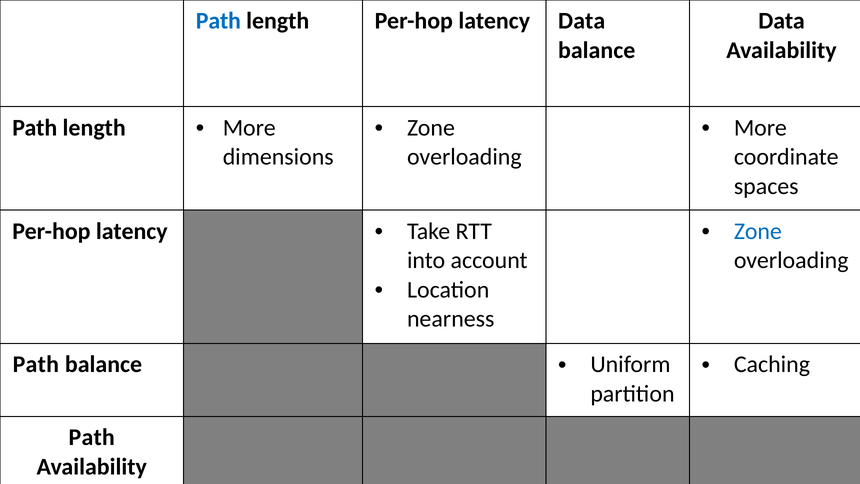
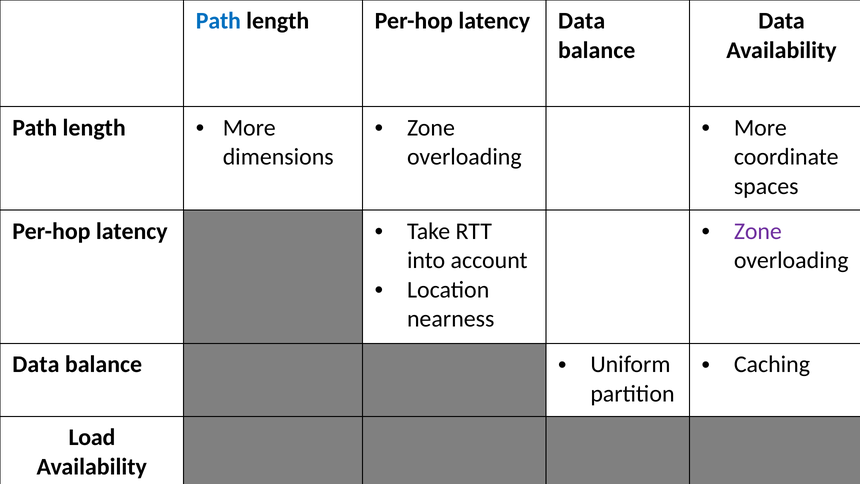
Zone at (758, 231) colour: blue -> purple
Path at (36, 364): Path -> Data
Path at (92, 437): Path -> Load
